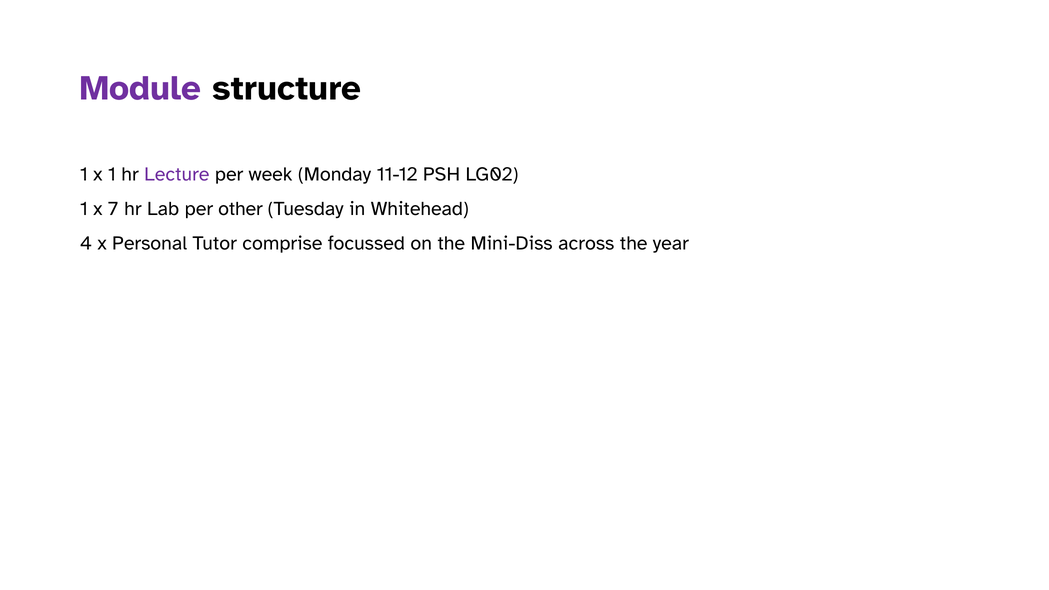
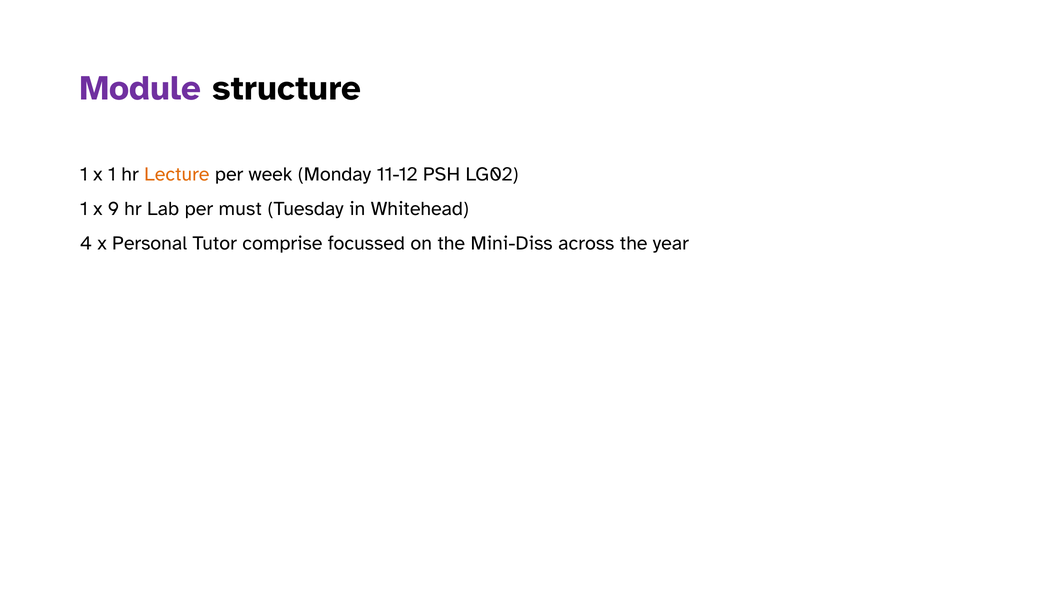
Lecture colour: purple -> orange
7: 7 -> 9
other: other -> must
